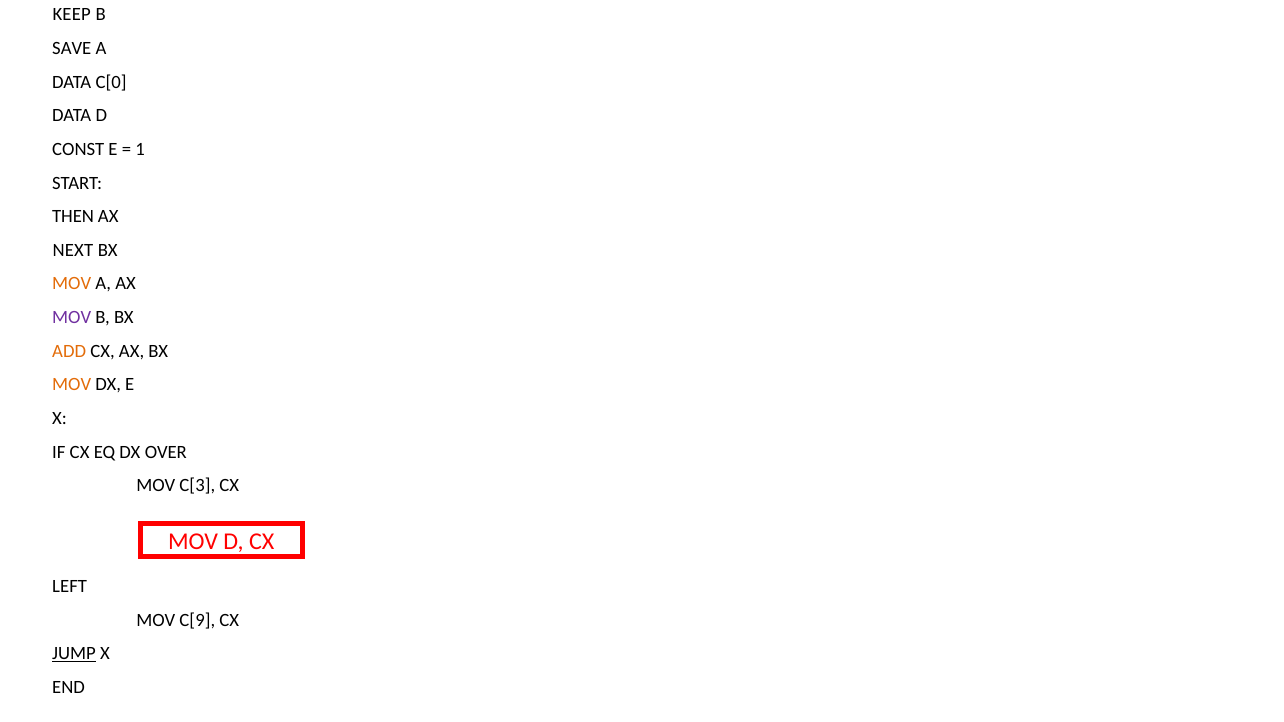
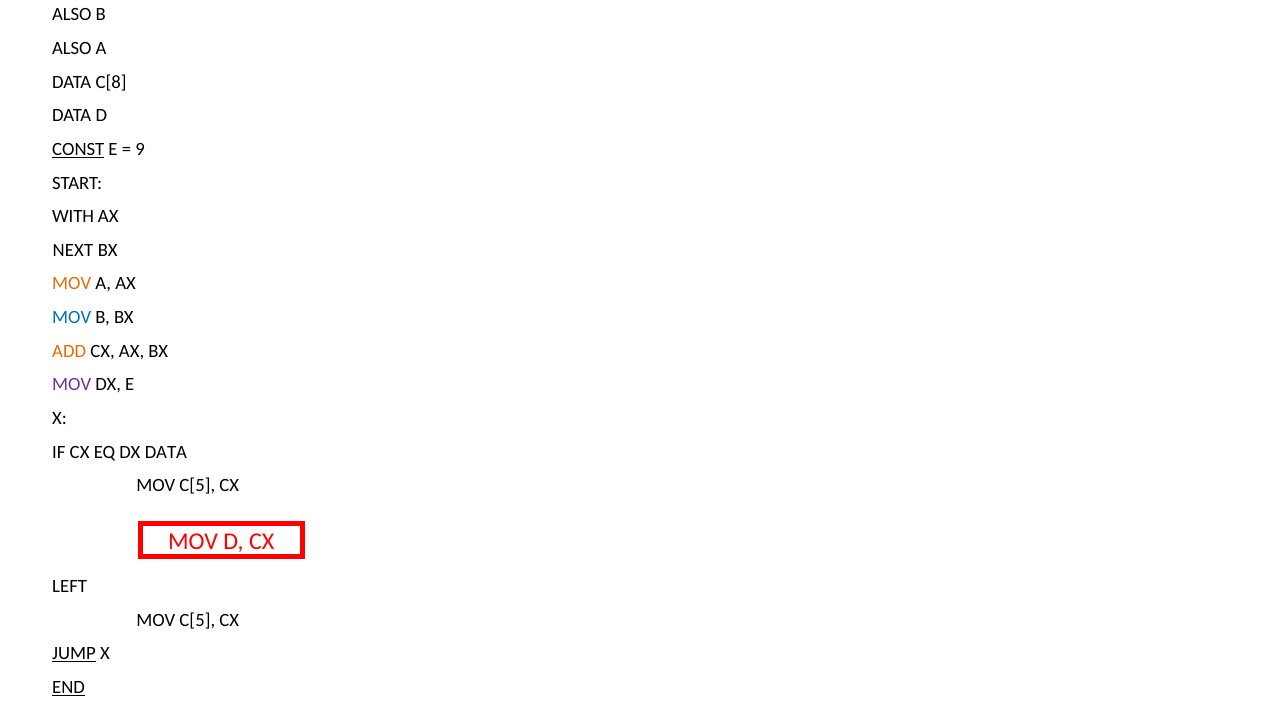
KEEP at (72, 15): KEEP -> ALSO
SAVE at (72, 48): SAVE -> ALSO
C[0: C[0 -> C[8
CONST underline: none -> present
1: 1 -> 9
THEN: THEN -> WITH
MOV at (72, 317) colour: purple -> blue
MOV at (72, 385) colour: orange -> purple
DX OVER: OVER -> DATA
C[3 at (197, 486): C[3 -> C[5
C[9 at (197, 620): C[9 -> C[5
END underline: none -> present
